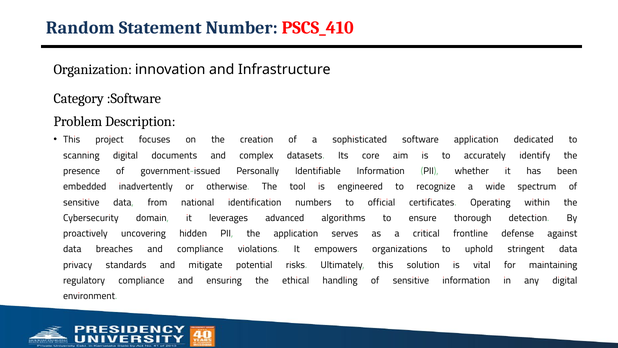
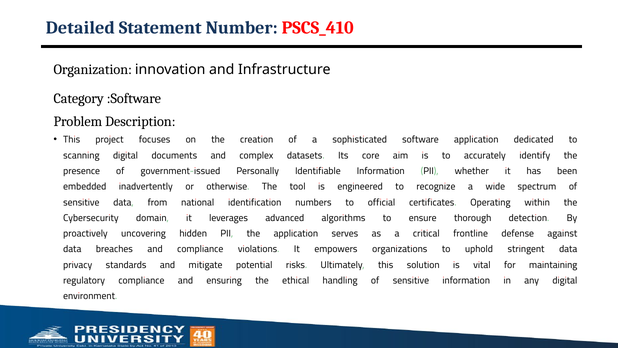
Random: Random -> Detailed
